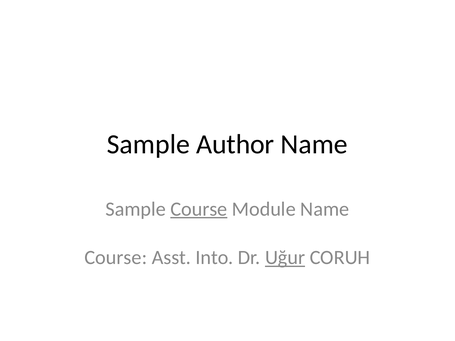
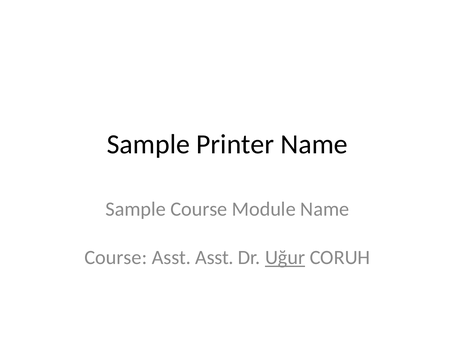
Author: Author -> Printer
Course at (199, 209) underline: present -> none
Asst Into: Into -> Asst
